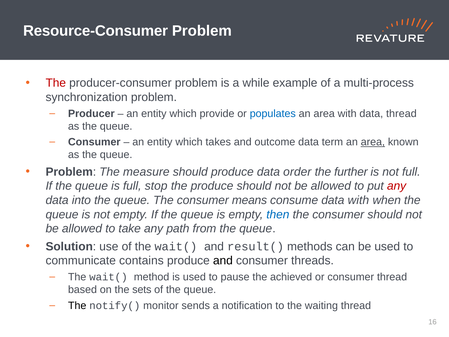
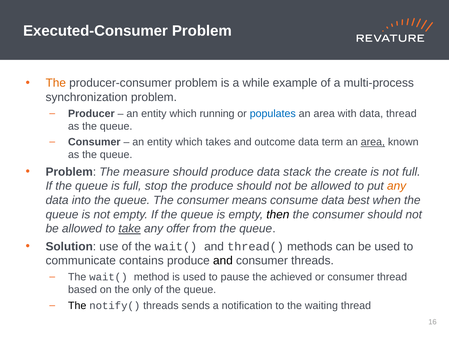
Resource-Consumer: Resource-Consumer -> Executed-Consumer
The at (56, 83) colour: red -> orange
provide: provide -> running
order: order -> stack
further: further -> create
any at (397, 186) colour: red -> orange
data with: with -> best
then colour: blue -> black
take underline: none -> present
path: path -> offer
result(: result( -> thread(
sets: sets -> only
notify( monitor: monitor -> threads
